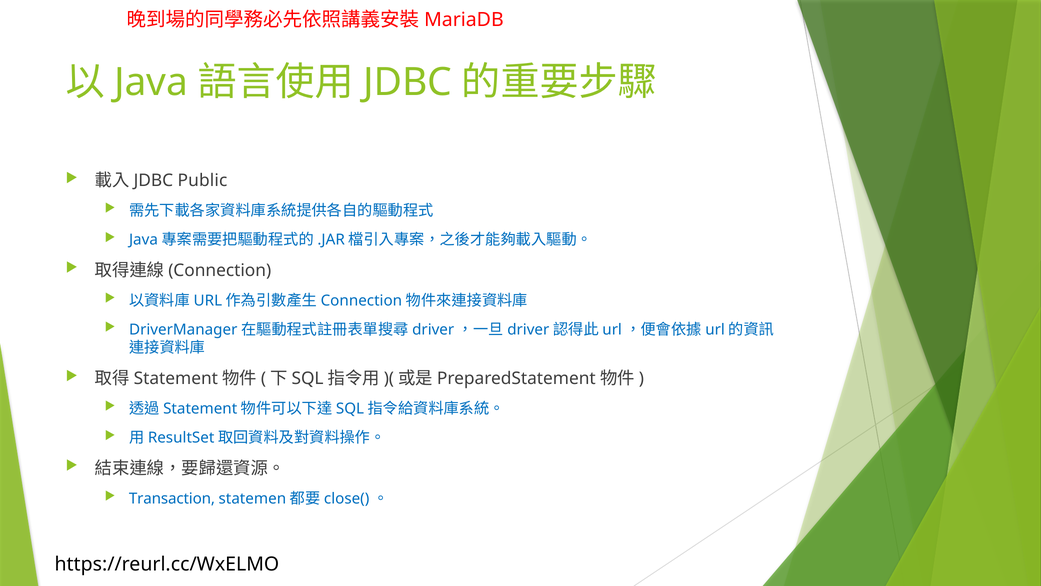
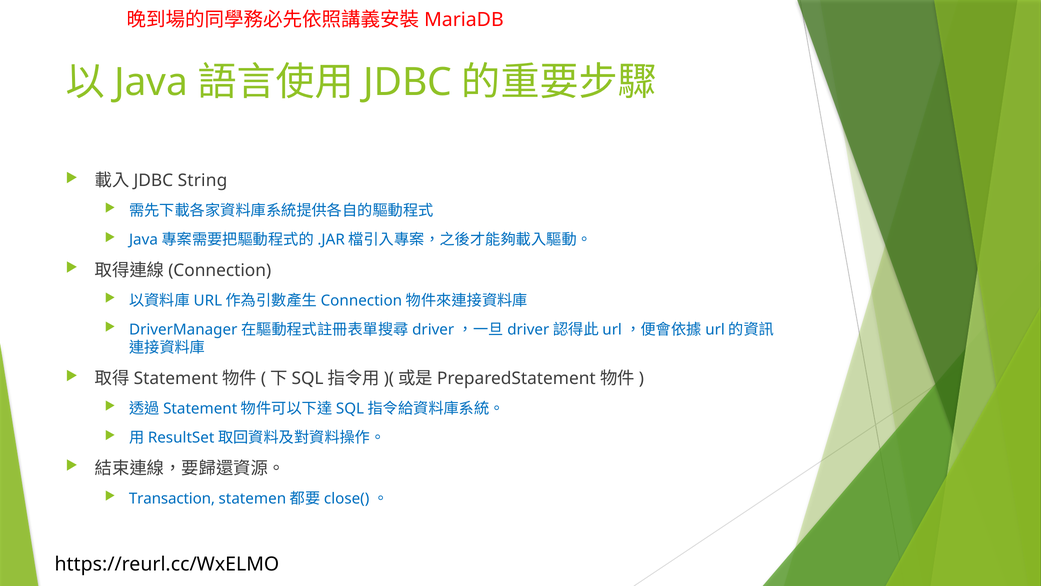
Public: Public -> String
